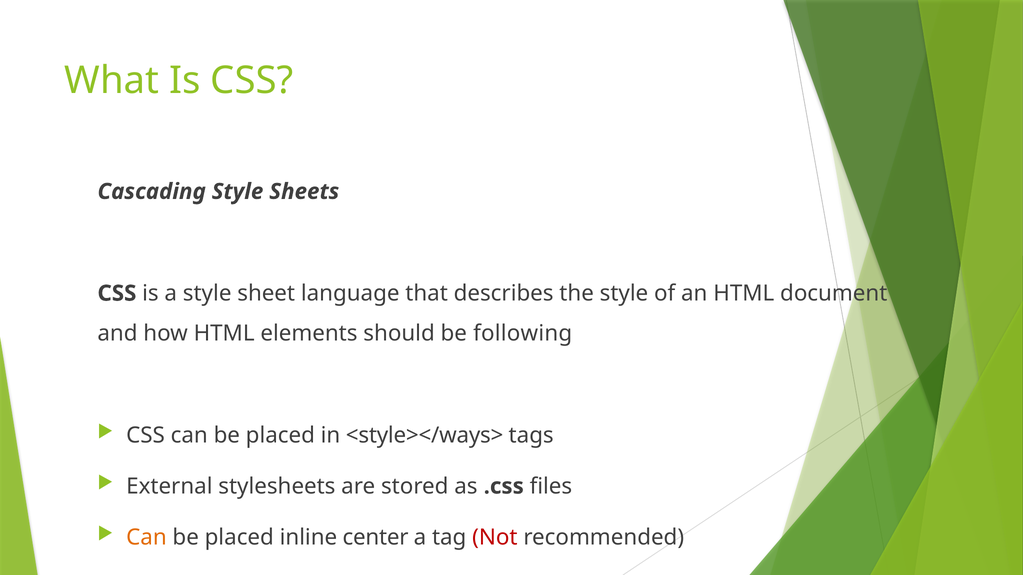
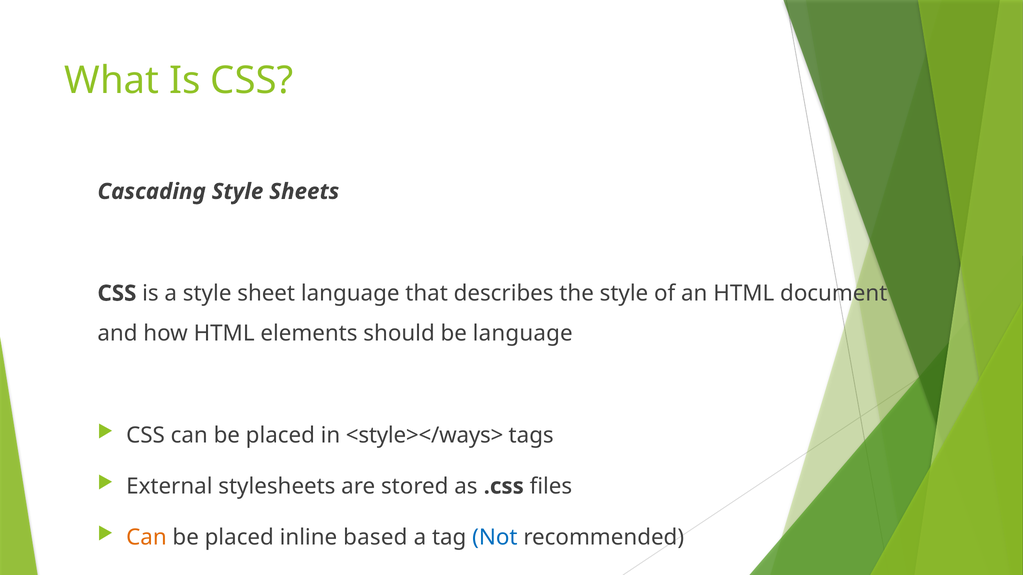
be following: following -> language
center: center -> based
Not colour: red -> blue
